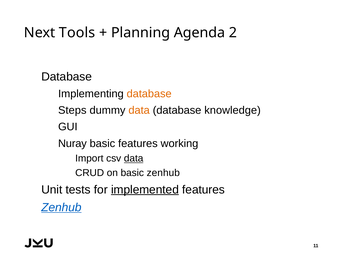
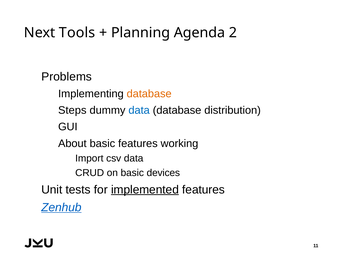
Database at (67, 77): Database -> Problems
data at (139, 111) colour: orange -> blue
knowledge: knowledge -> distribution
Nuray: Nuray -> About
data at (134, 159) underline: present -> none
basic zenhub: zenhub -> devices
